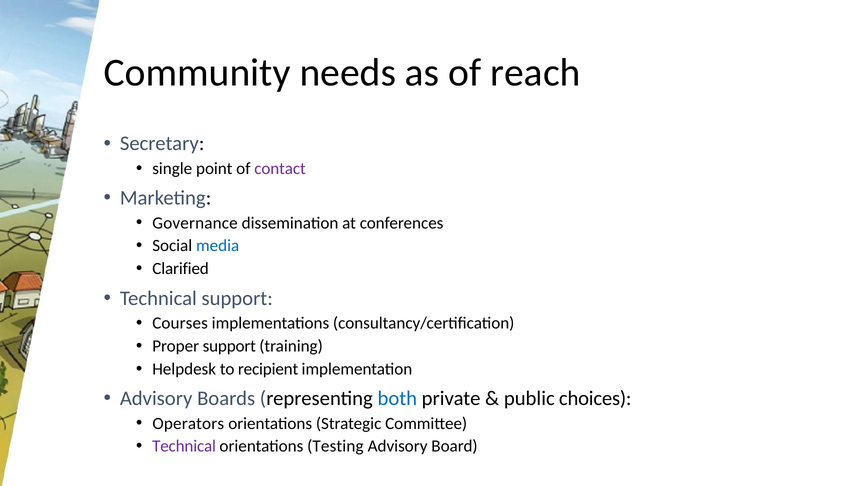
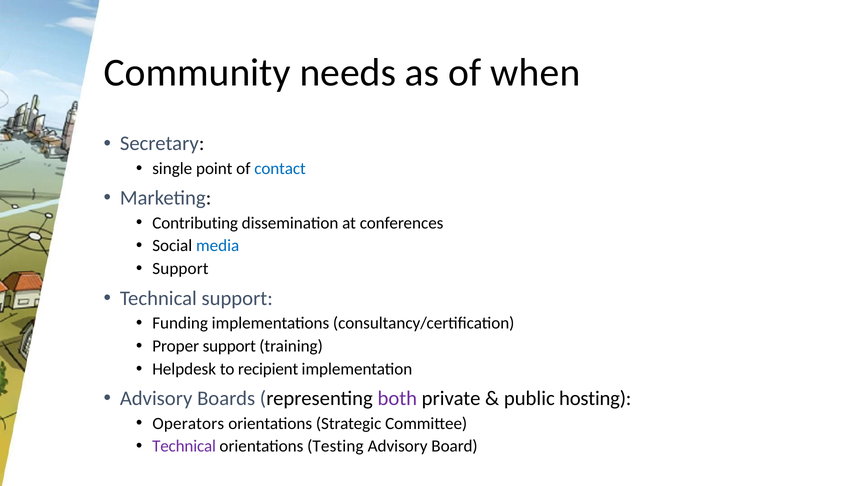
reach: reach -> when
contact colour: purple -> blue
Governance: Governance -> Contributing
Clarified at (181, 269): Clarified -> Support
Courses: Courses -> Funding
both colour: blue -> purple
choices: choices -> hosting
